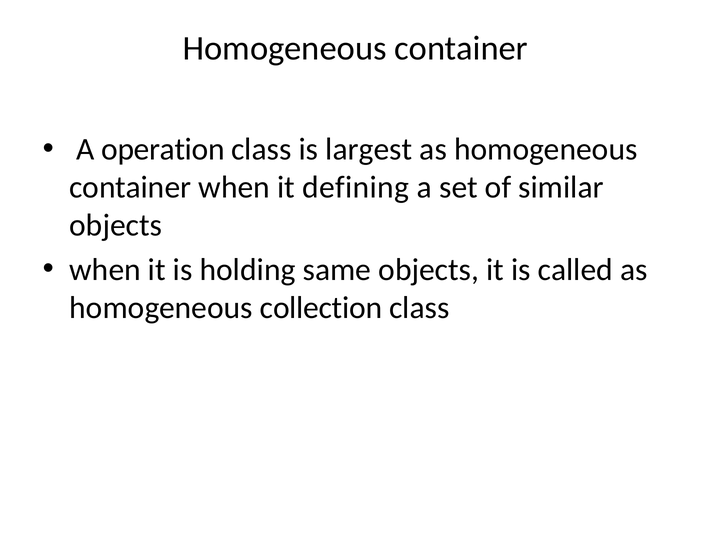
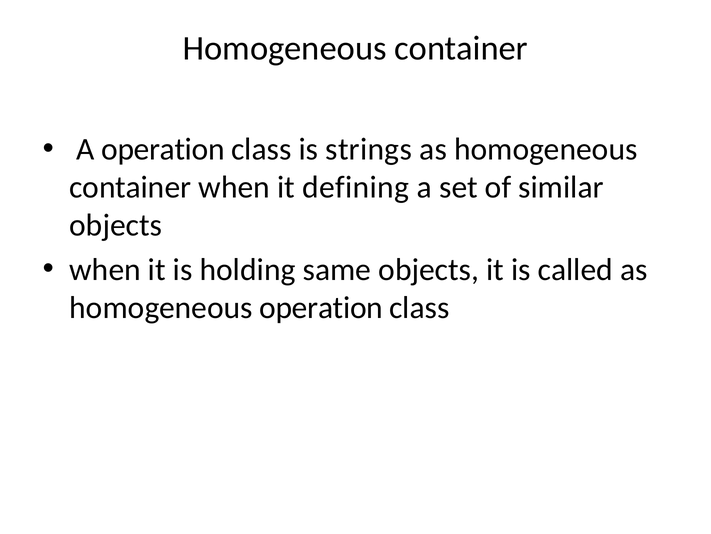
largest: largest -> strings
homogeneous collection: collection -> operation
